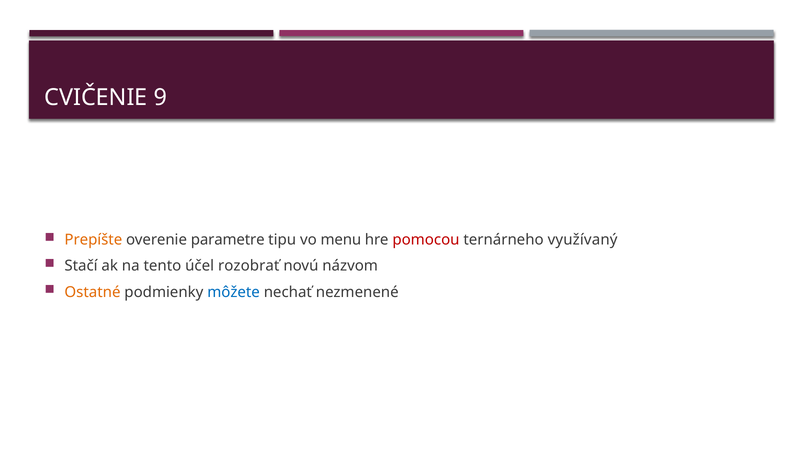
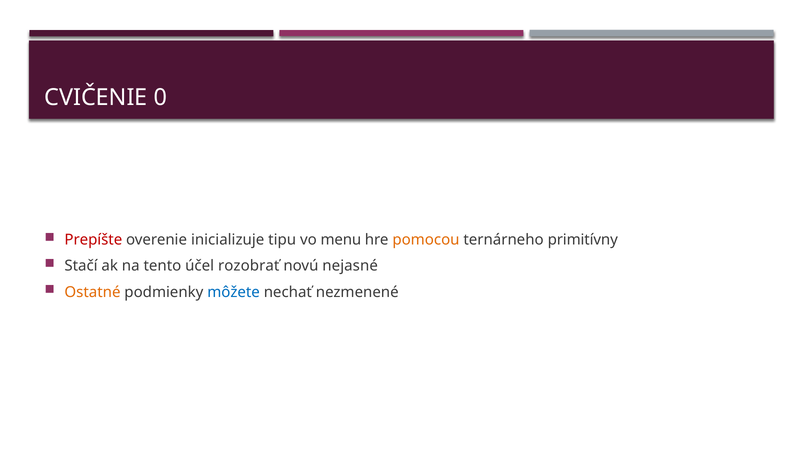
9: 9 -> 0
Prepíšte colour: orange -> red
parametre: parametre -> inicializuje
pomocou colour: red -> orange
využívaný: využívaný -> primitívny
názvom: názvom -> nejasné
